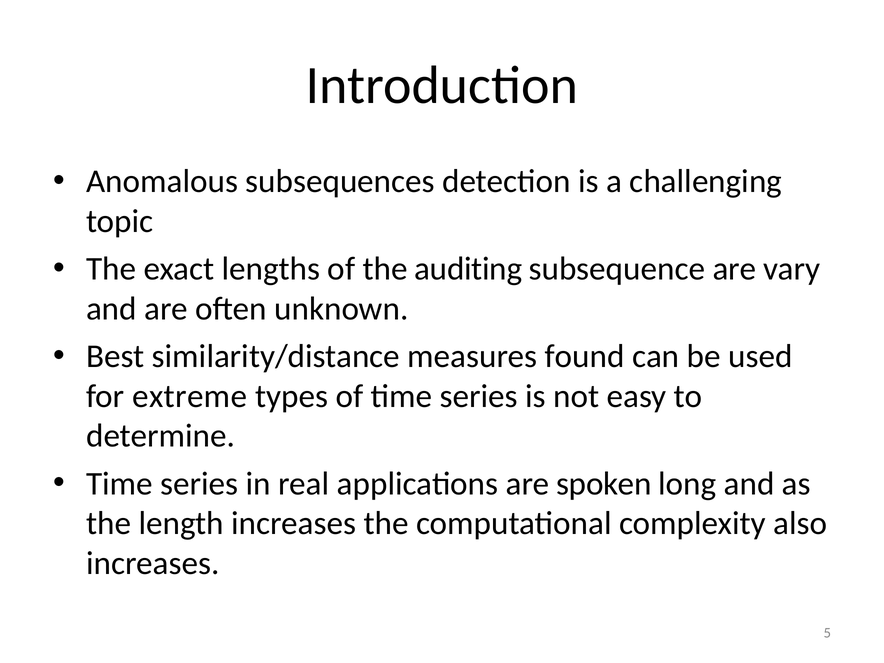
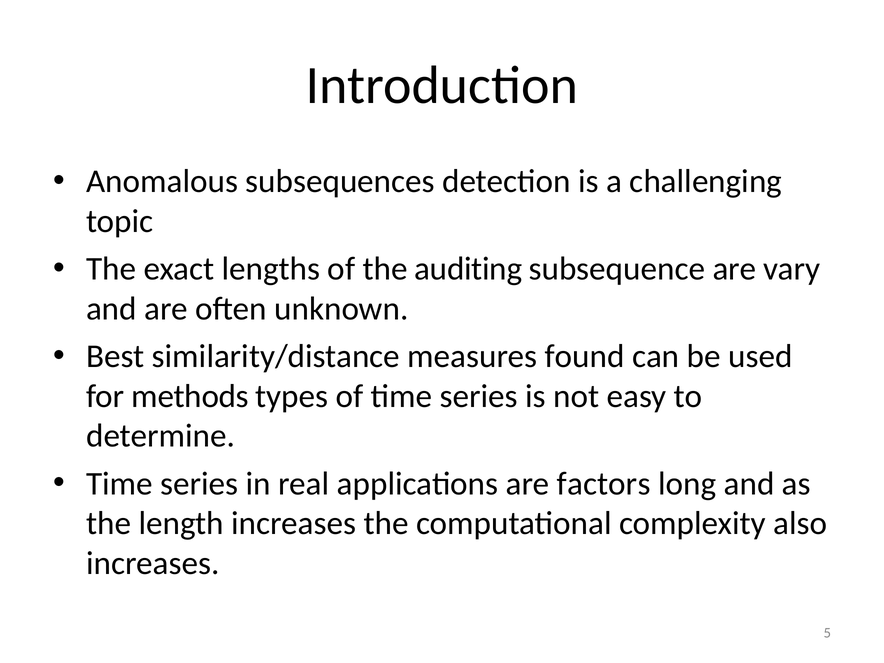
extreme: extreme -> methods
spoken: spoken -> factors
